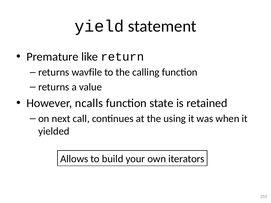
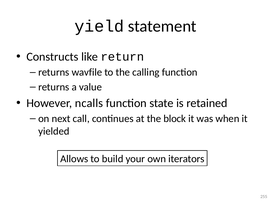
Premature: Premature -> Constructs
using: using -> block
